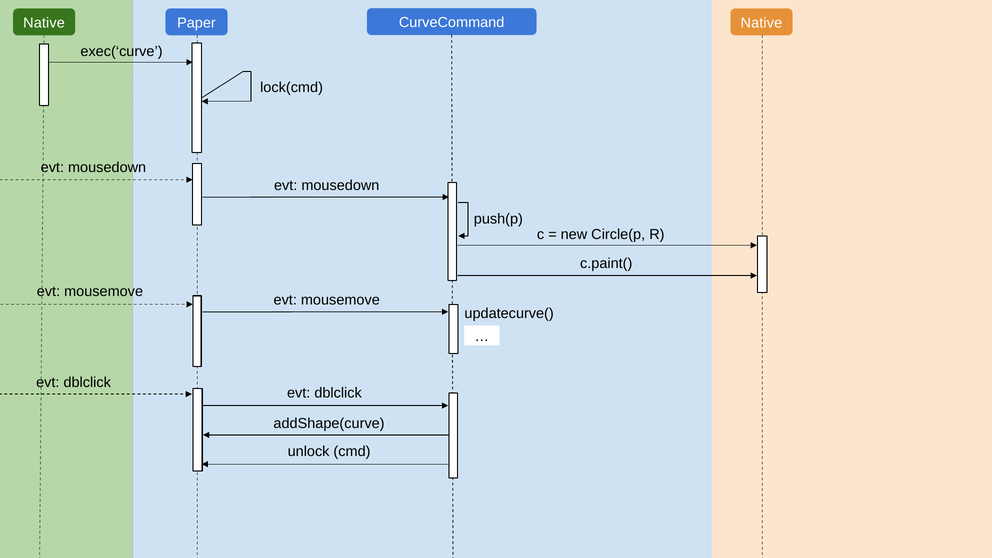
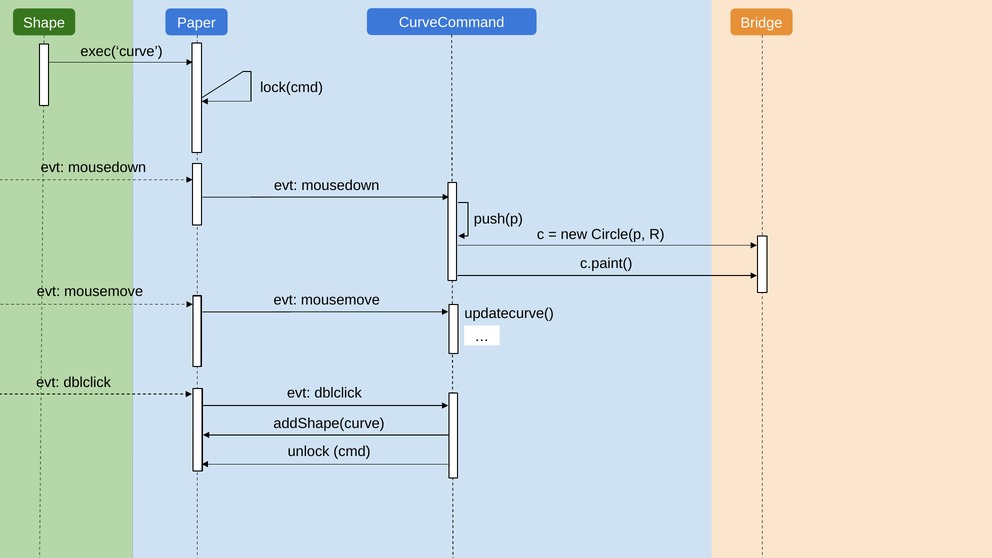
Native at (44, 23): Native -> Shape
Paper Native: Native -> Bridge
